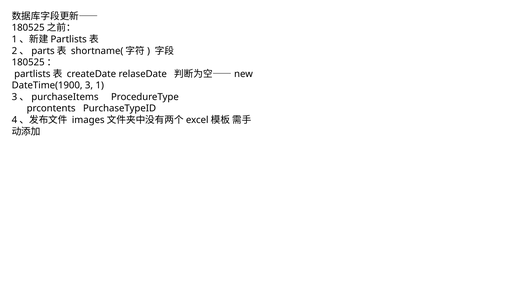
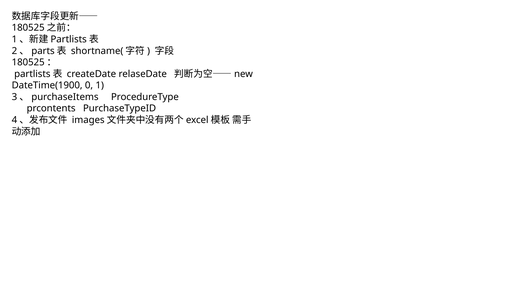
3: 3 -> 0
